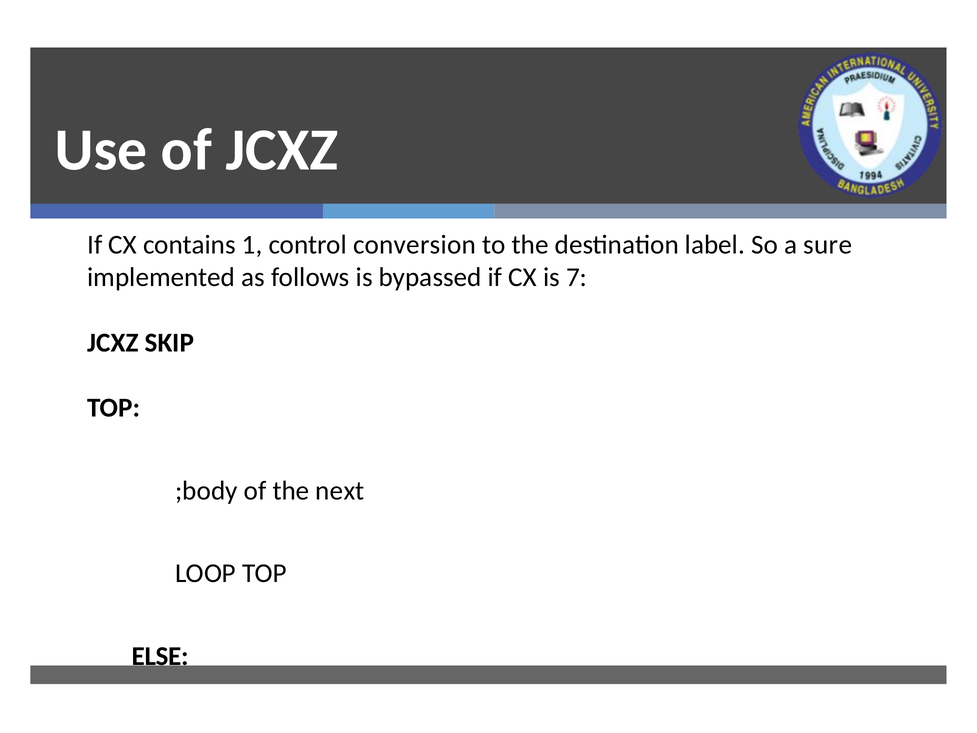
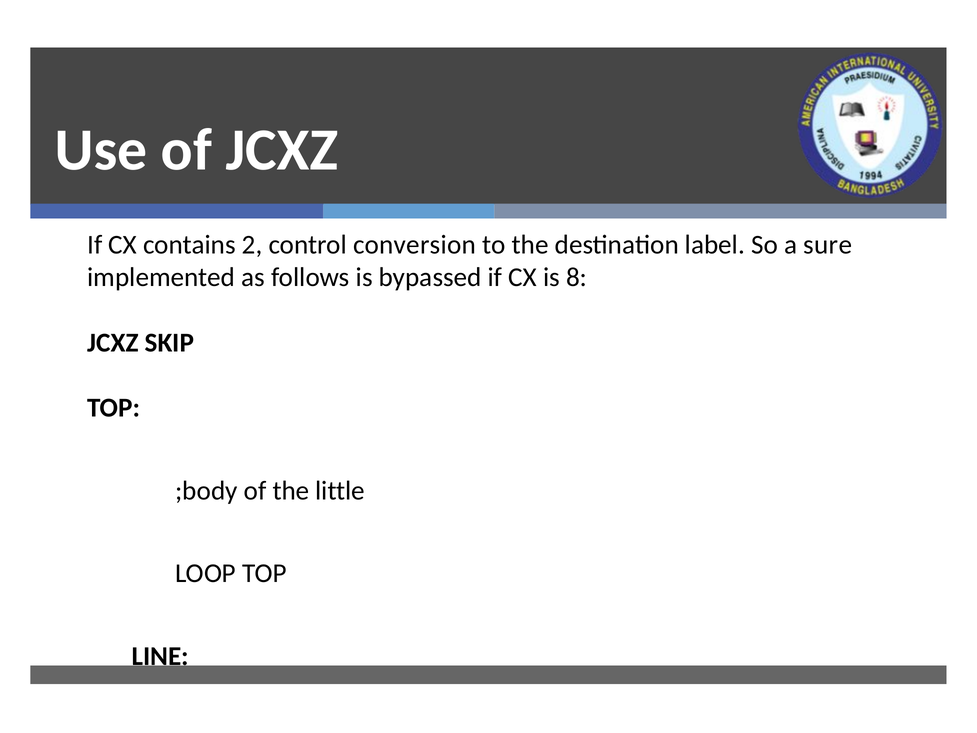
1: 1 -> 2
7: 7 -> 8
next: next -> little
ELSE: ELSE -> LINE
